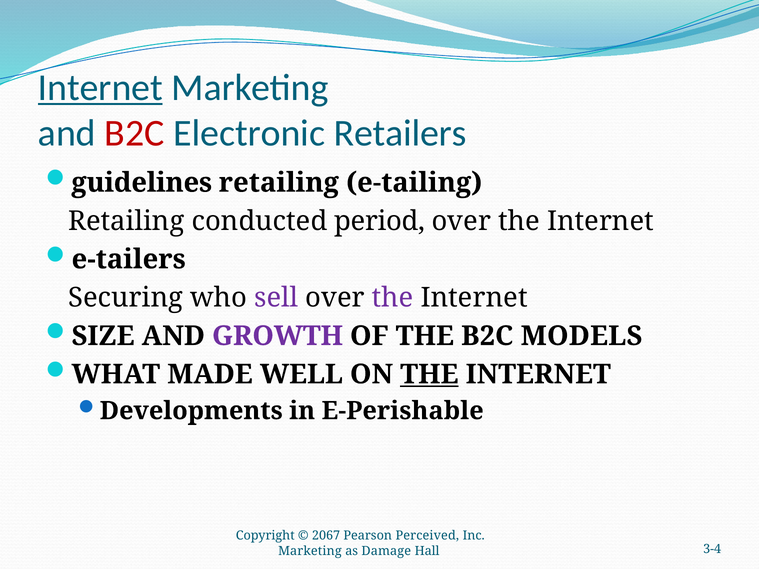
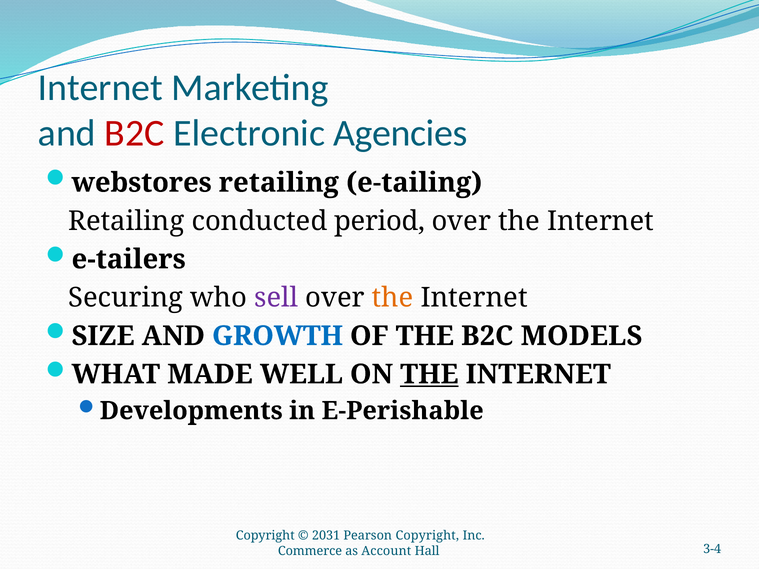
Internet at (100, 88) underline: present -> none
Retailers: Retailers -> Agencies
guidelines: guidelines -> webstores
the at (393, 298) colour: purple -> orange
GROWTH colour: purple -> blue
2067: 2067 -> 2031
Pearson Perceived: Perceived -> Copyright
Marketing at (310, 551): Marketing -> Commerce
Damage: Damage -> Account
